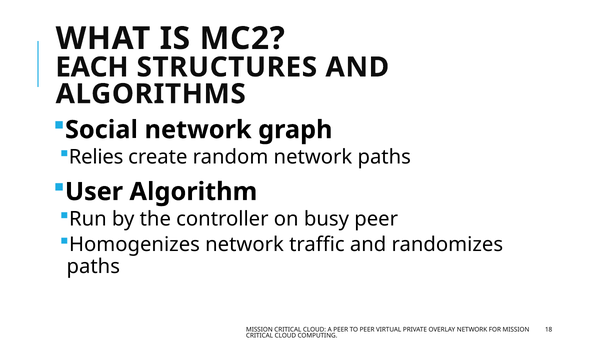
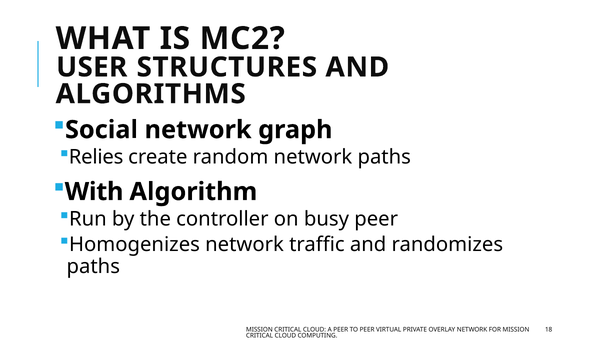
EACH: EACH -> USER
User: User -> With
